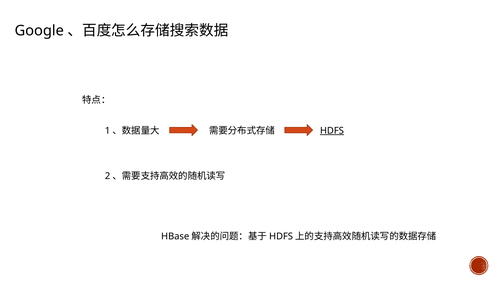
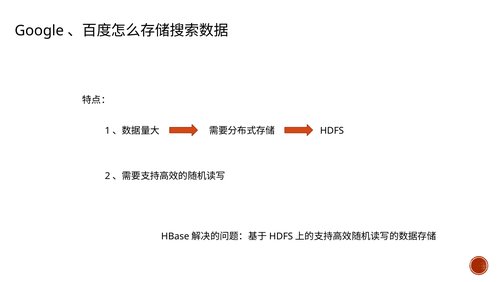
HDFS underline: present -> none
